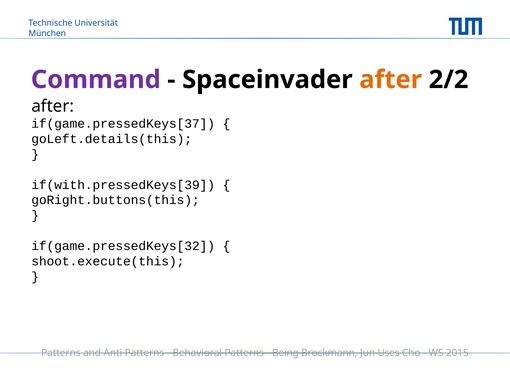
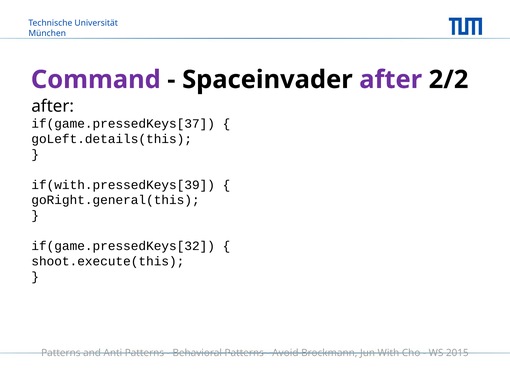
after at (391, 80) colour: orange -> purple
goRight.buttons(this: goRight.buttons(this -> goRight.general(this
Being: Being -> Avoid
Uses: Uses -> With
